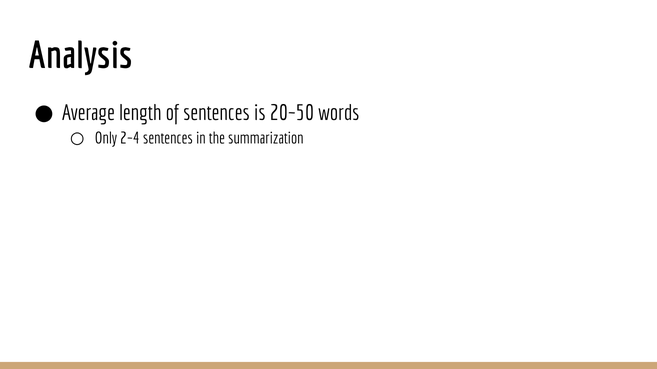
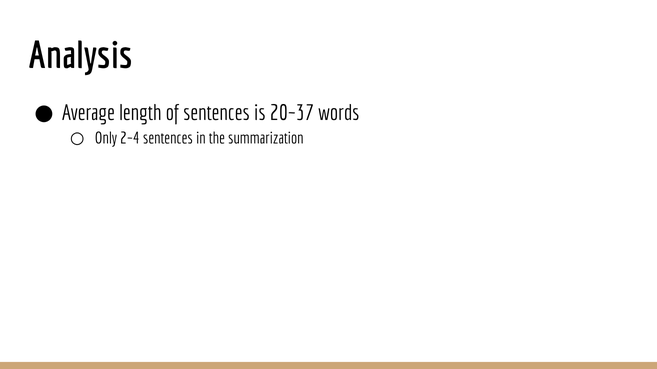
20~50: 20~50 -> 20~37
